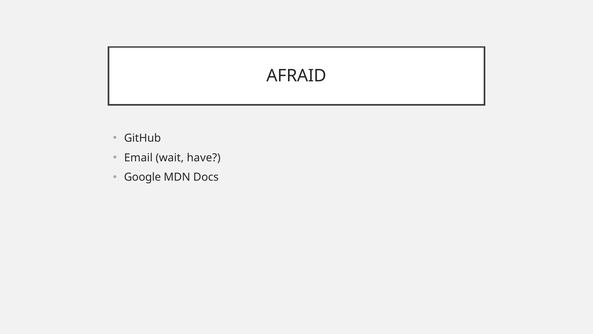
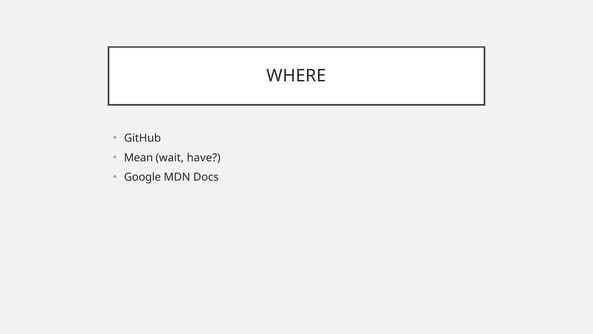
AFRAID: AFRAID -> WHERE
Email: Email -> Mean
